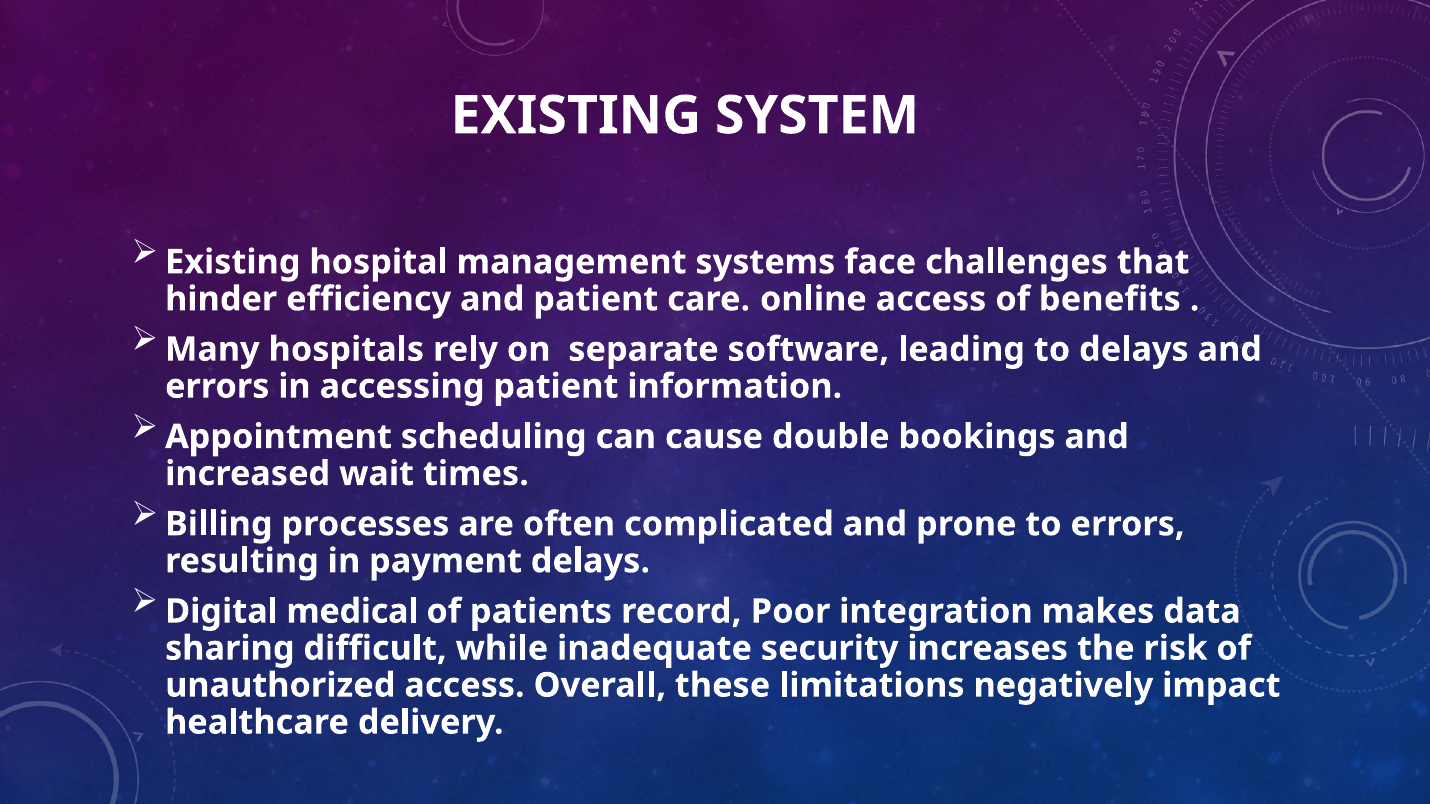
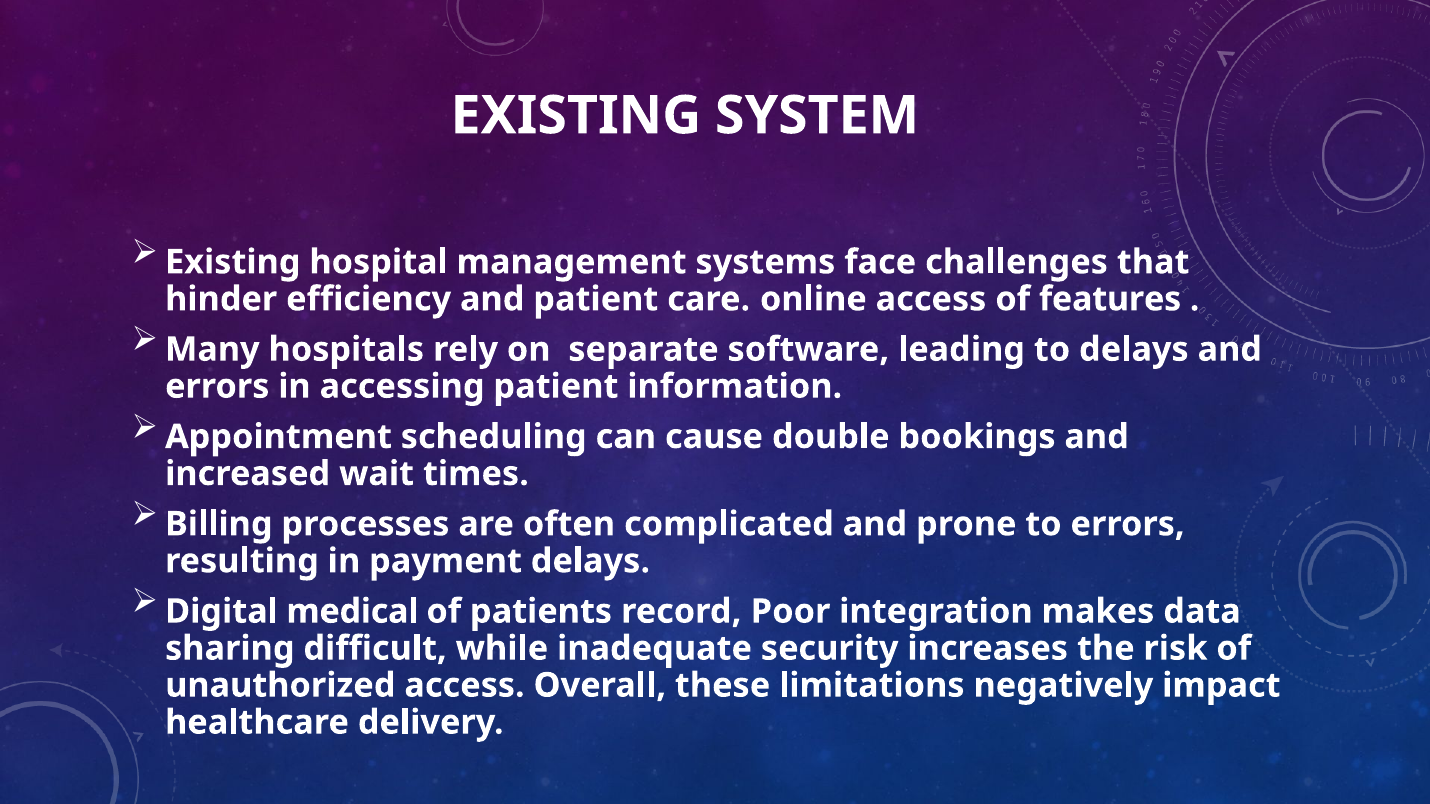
benefits: benefits -> features
